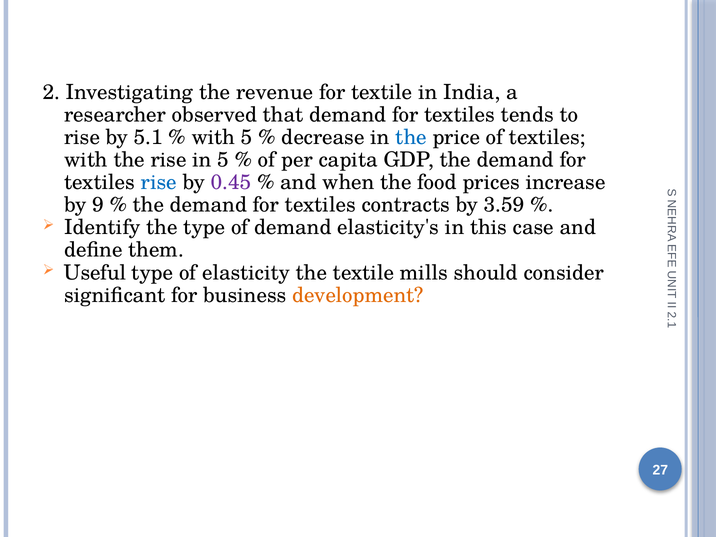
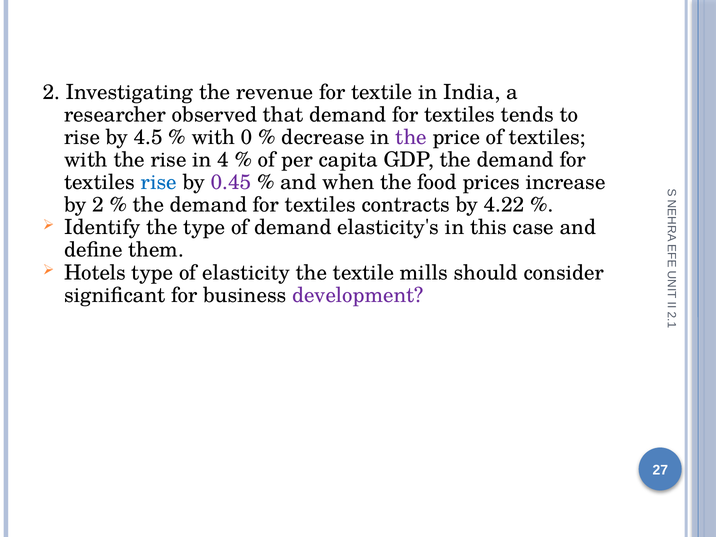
5.1: 5.1 -> 4.5
with 5: 5 -> 0
the at (411, 137) colour: blue -> purple
in 5: 5 -> 4
by 9: 9 -> 2
3.59: 3.59 -> 4.22
Useful: Useful -> Hotels
development colour: orange -> purple
